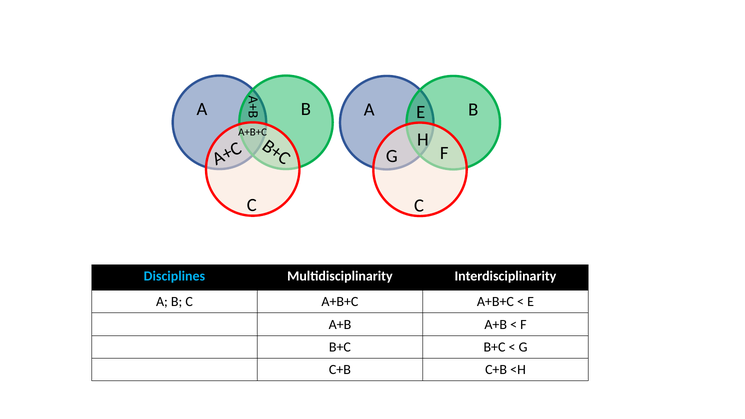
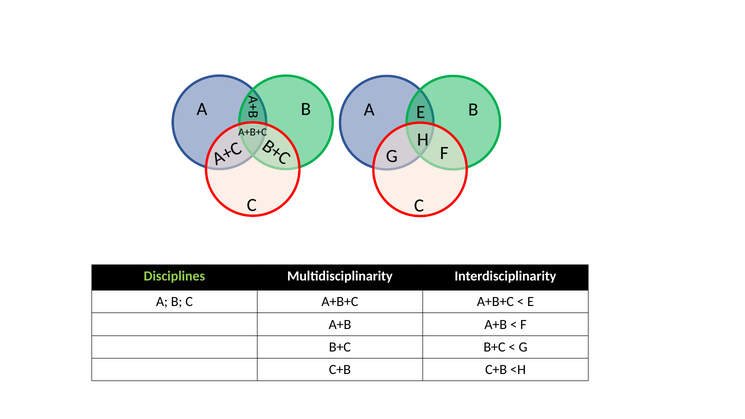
Disciplines colour: light blue -> light green
